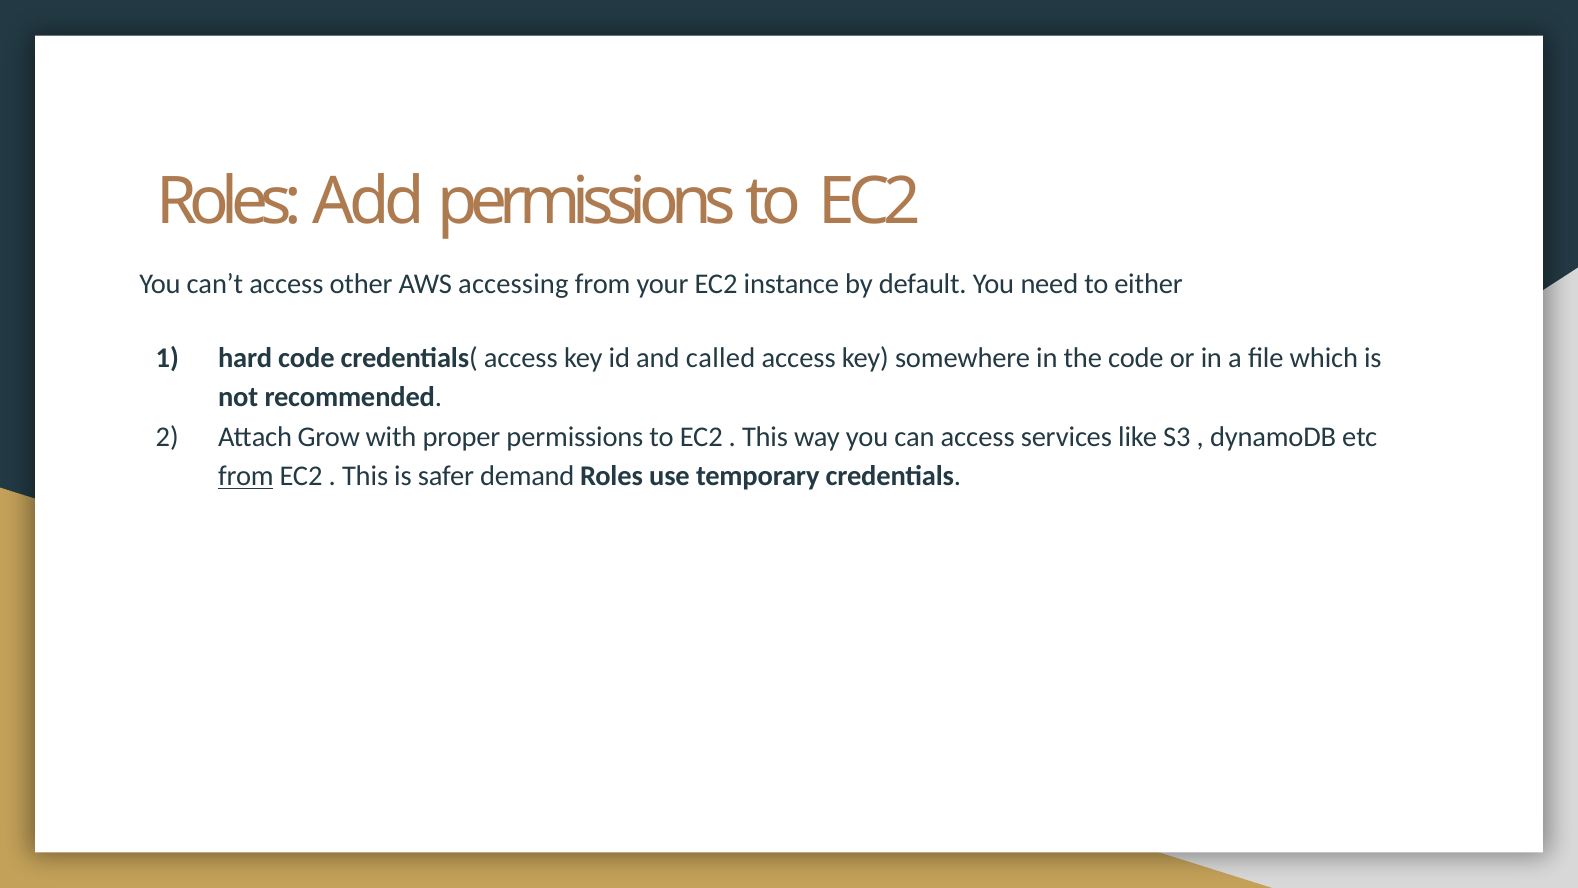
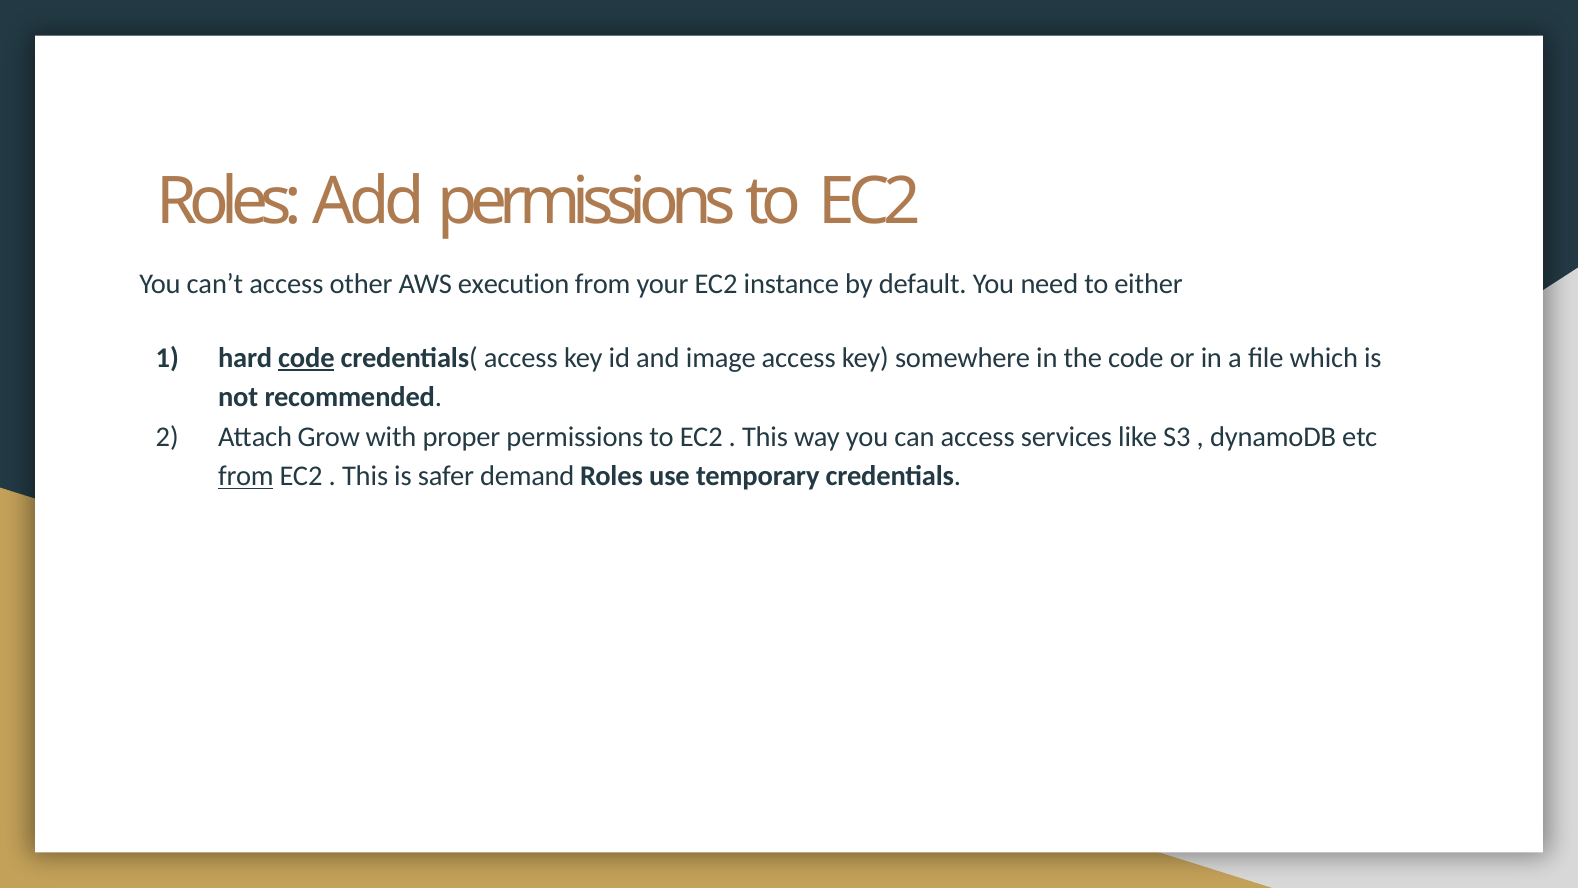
accessing: accessing -> execution
code at (306, 358) underline: none -> present
called: called -> image
